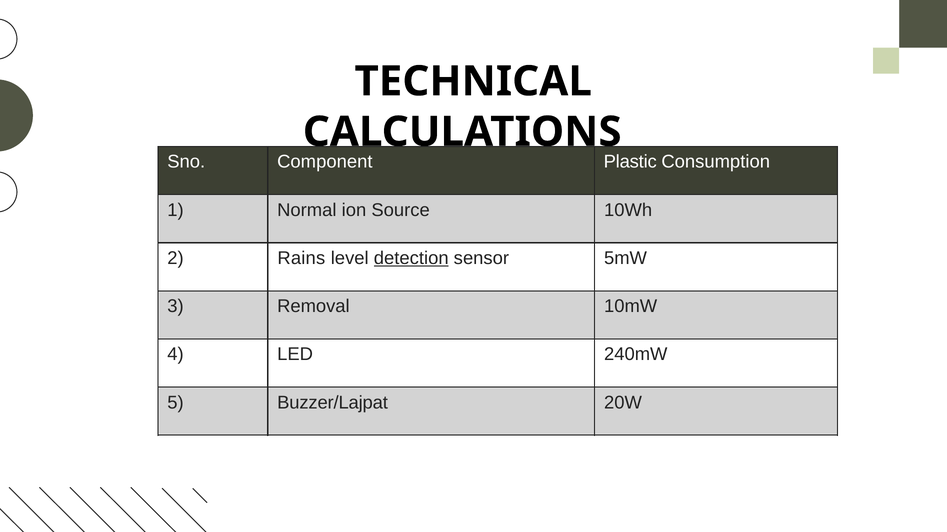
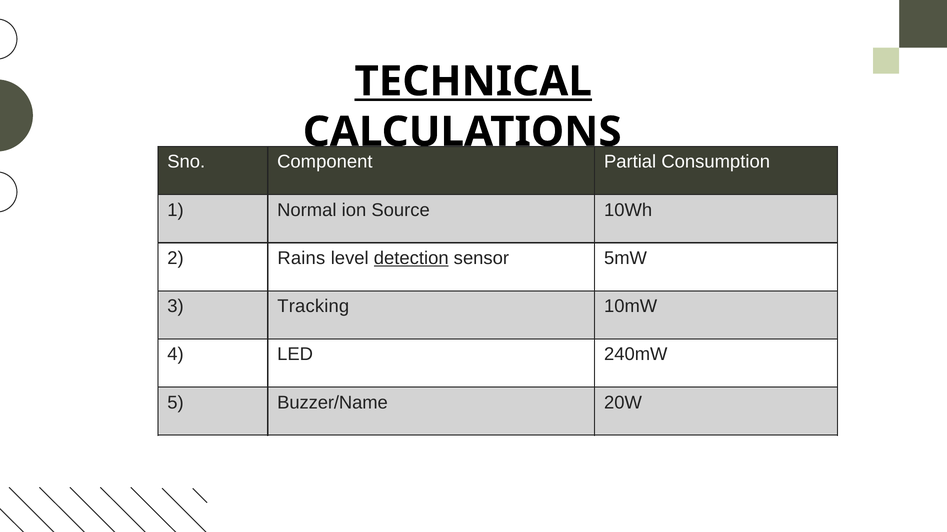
TECHNICAL underline: none -> present
Plastic: Plastic -> Partial
Removal: Removal -> Tracking
Buzzer/Lajpat: Buzzer/Lajpat -> Buzzer/Name
